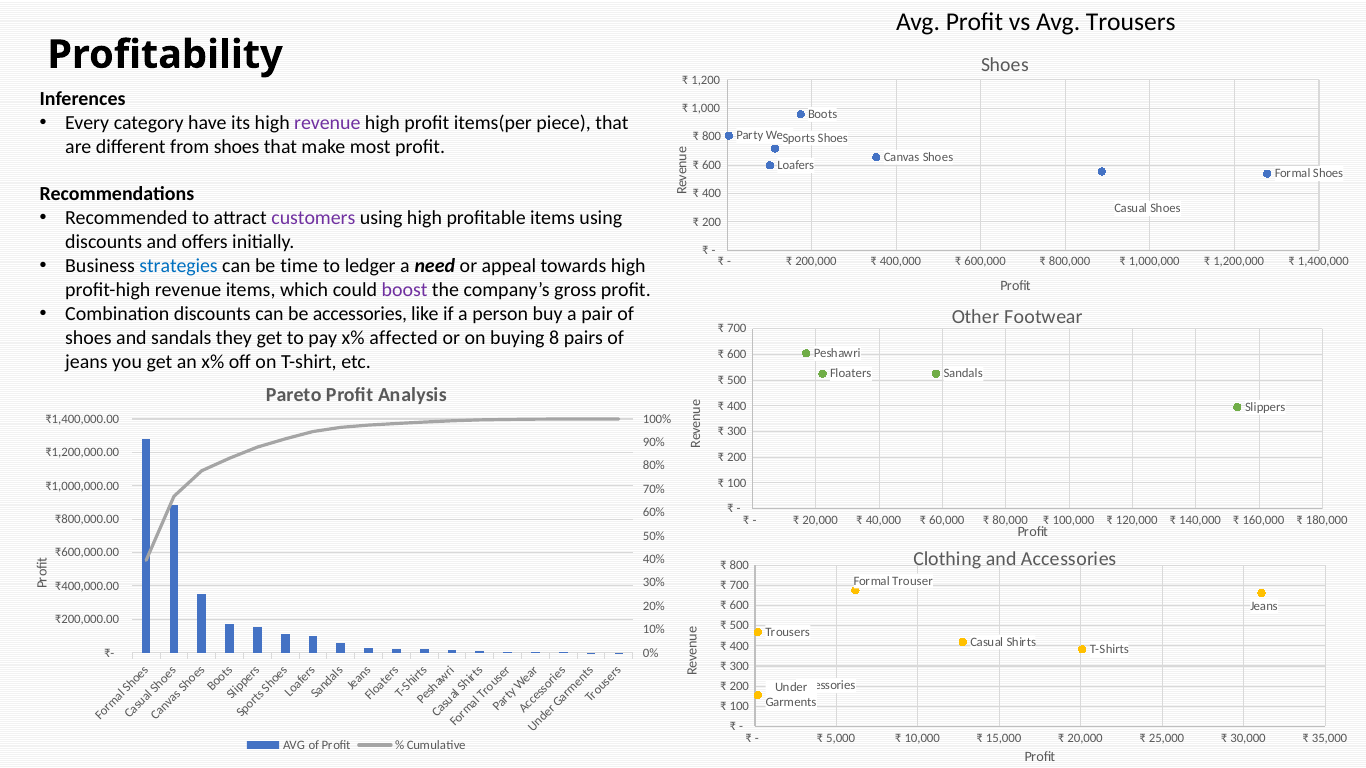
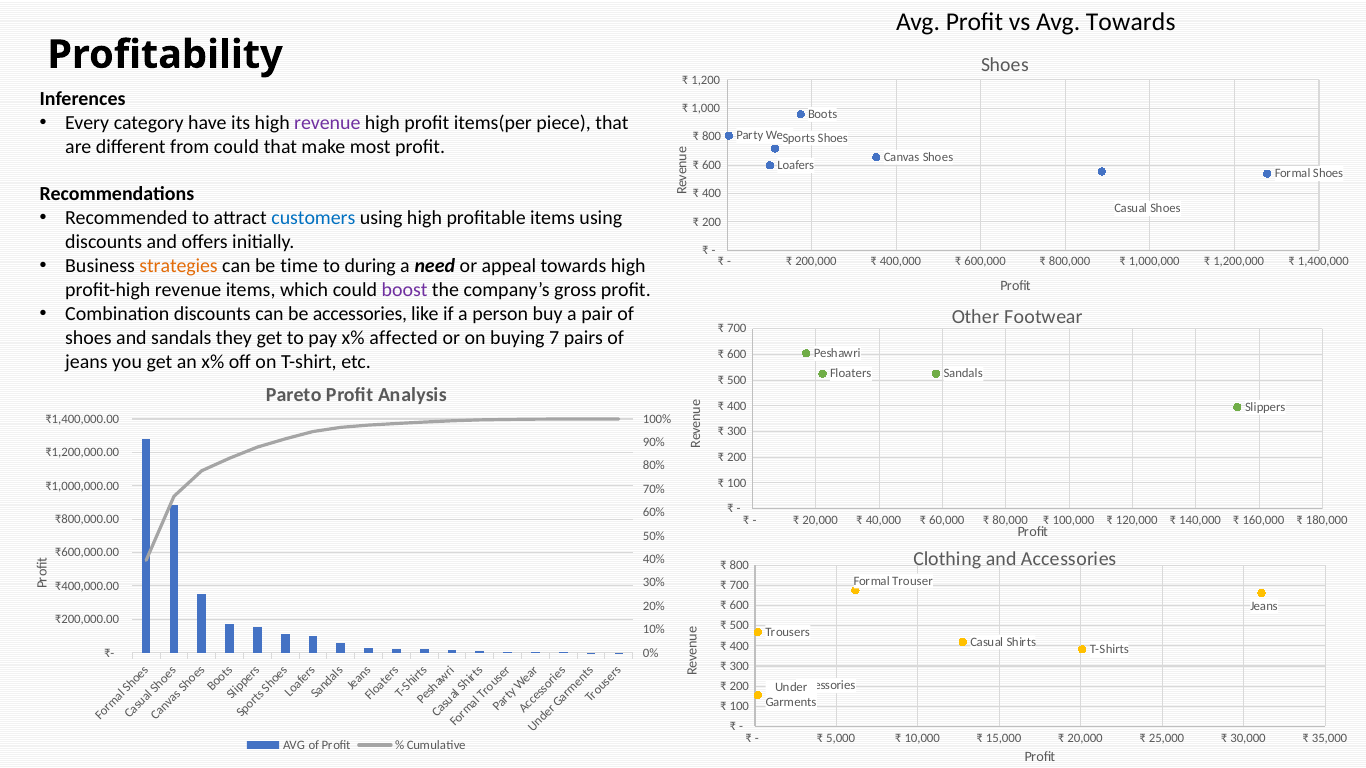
Avg Trousers: Trousers -> Towards
from shoes: shoes -> could
customers colour: purple -> blue
strategies colour: blue -> orange
ledger: ledger -> during
8: 8 -> 7
